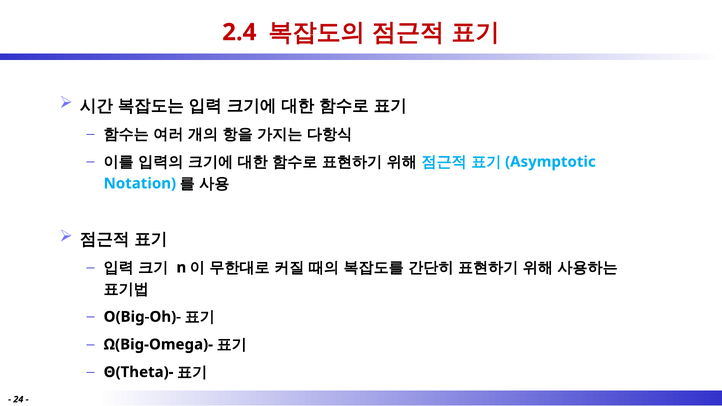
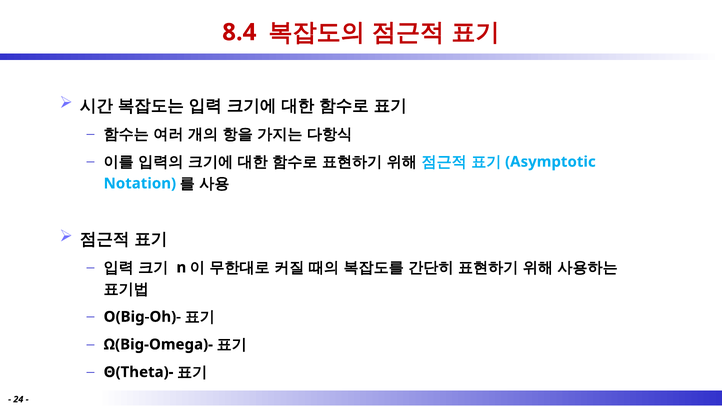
2.4: 2.4 -> 8.4
